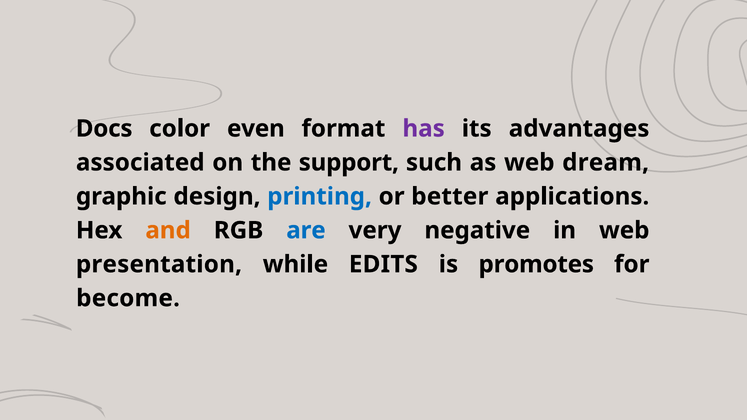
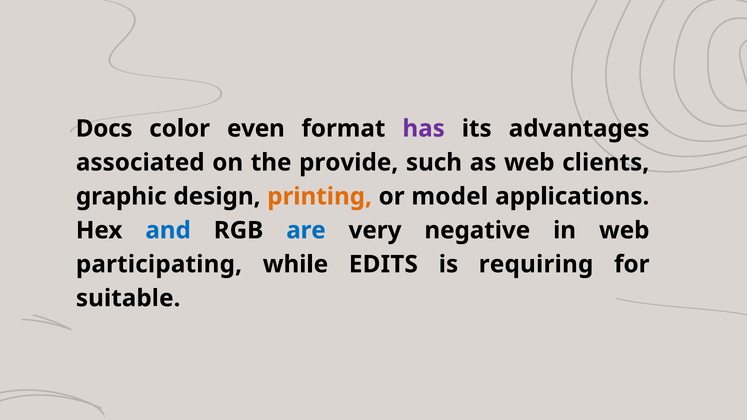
support: support -> provide
dream: dream -> clients
printing colour: blue -> orange
better: better -> model
and colour: orange -> blue
presentation: presentation -> participating
promotes: promotes -> requiring
become: become -> suitable
